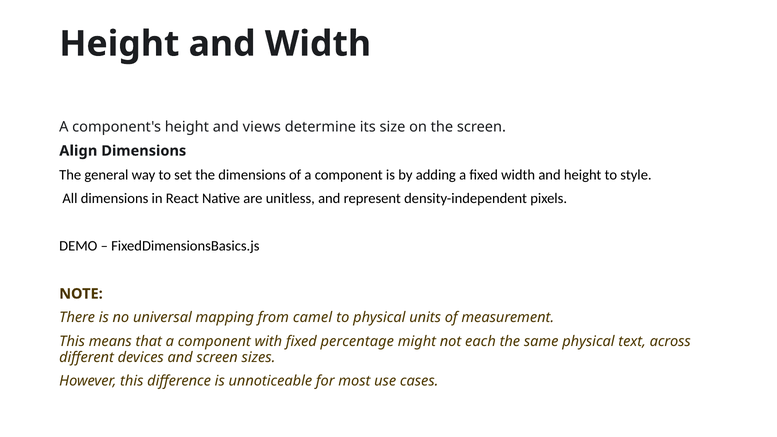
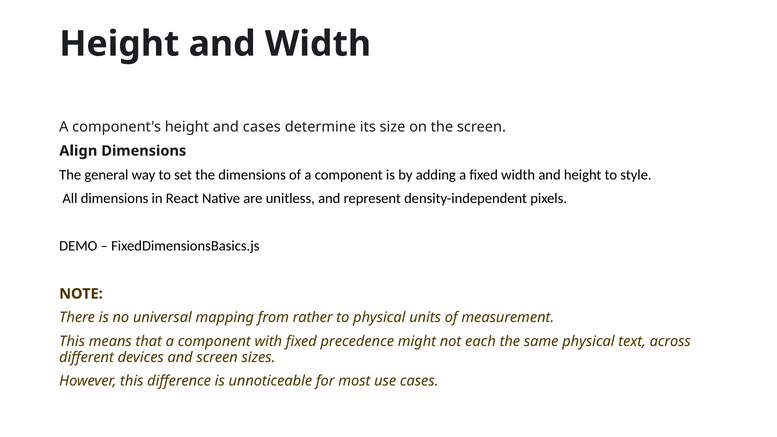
and views: views -> cases
camel: camel -> rather
percentage: percentage -> precedence
